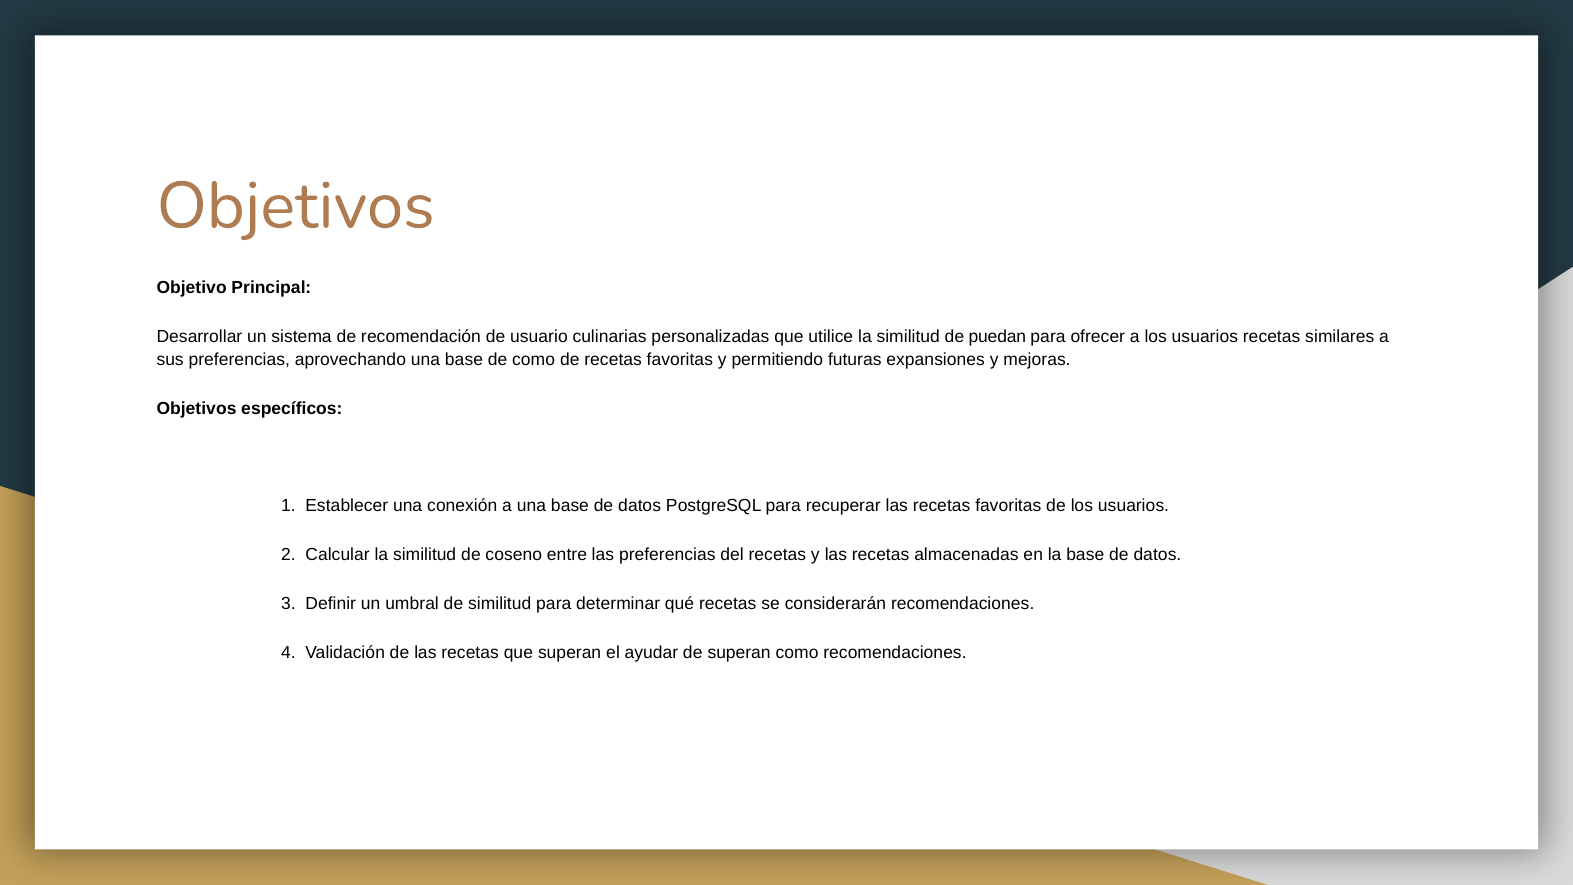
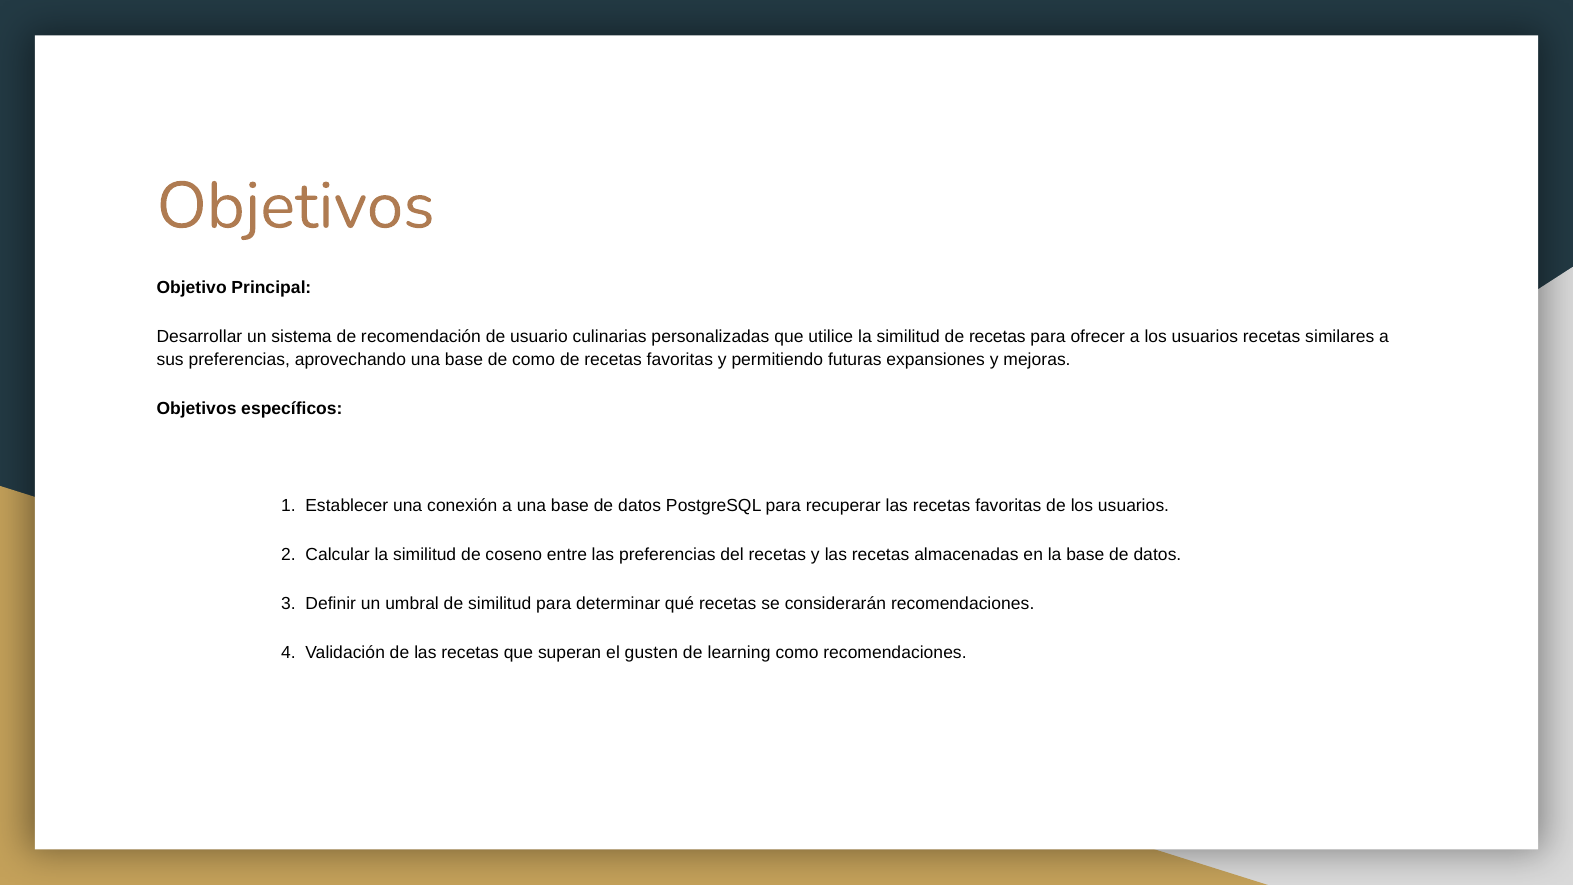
similitud de puedan: puedan -> recetas
ayudar: ayudar -> gusten
de superan: superan -> learning
